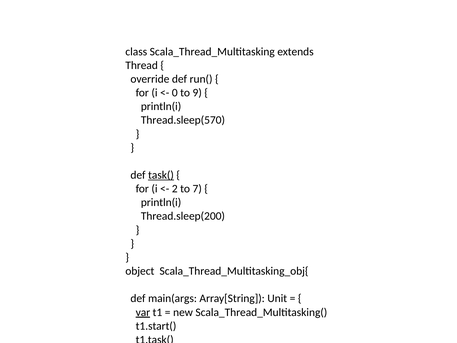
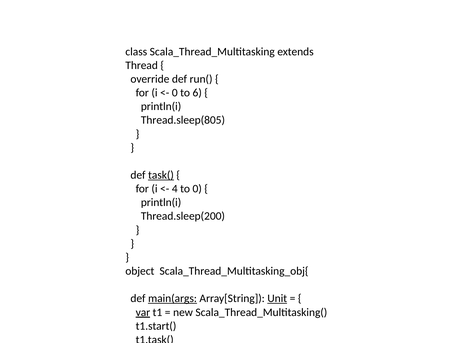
9: 9 -> 6
Thread.sleep(570: Thread.sleep(570 -> Thread.sleep(805
2: 2 -> 4
to 7: 7 -> 0
main(args underline: none -> present
Unit underline: none -> present
